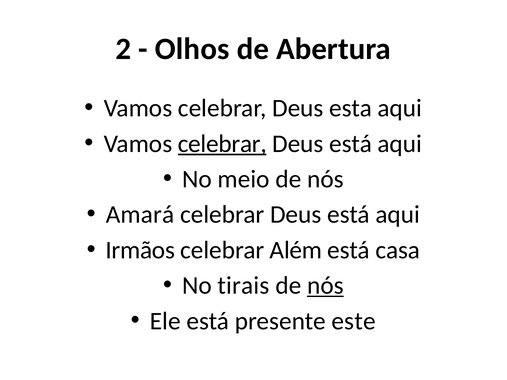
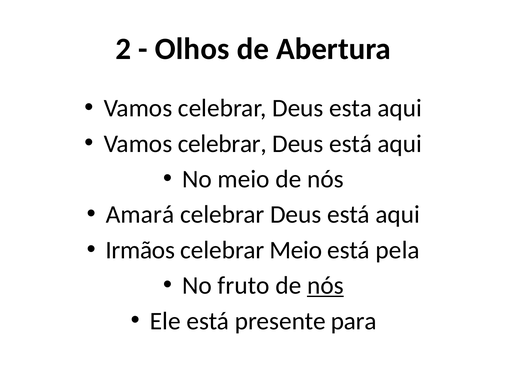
celebrar at (222, 144) underline: present -> none
celebrar Além: Além -> Meio
casa: casa -> pela
tirais: tirais -> fruto
este: este -> para
